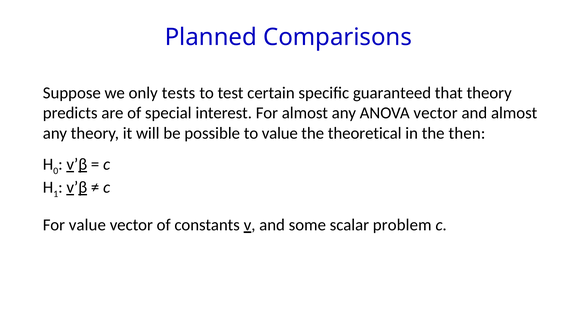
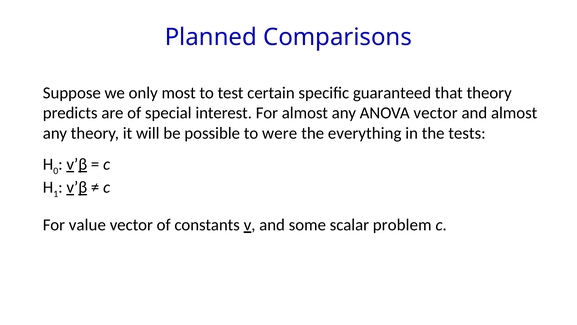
tests: tests -> most
to value: value -> were
theoretical: theoretical -> everything
then: then -> tests
